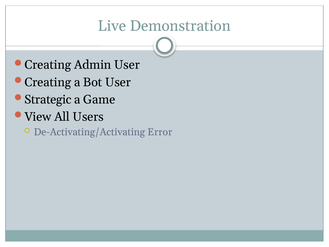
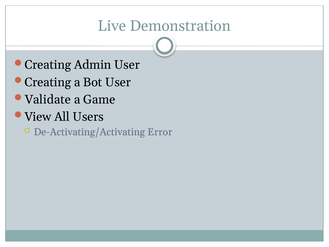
Strategic: Strategic -> Validate
